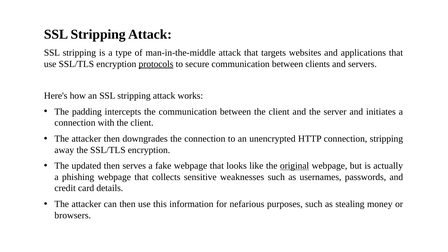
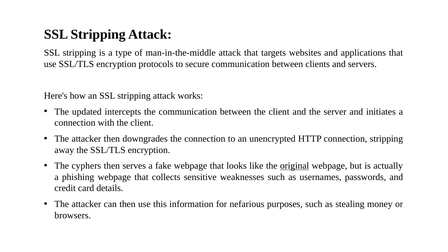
protocols underline: present -> none
padding: padding -> updated
updated: updated -> cyphers
